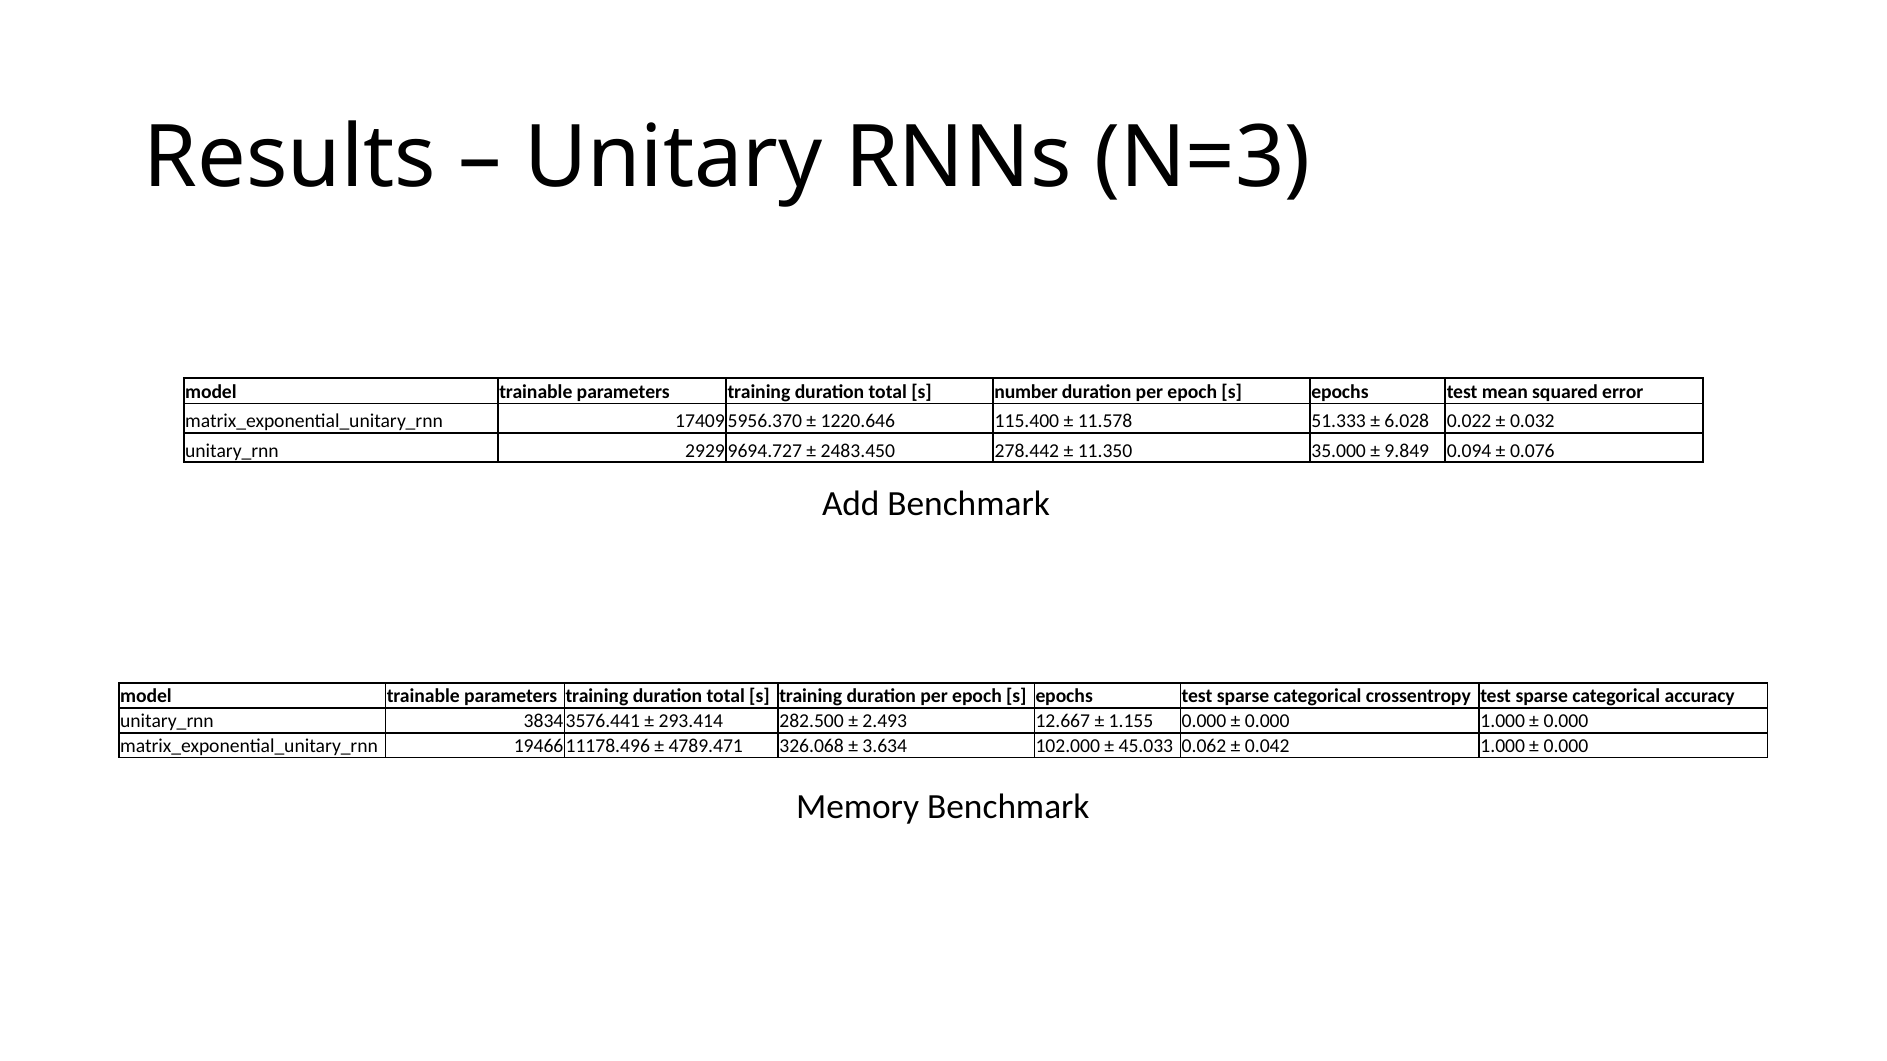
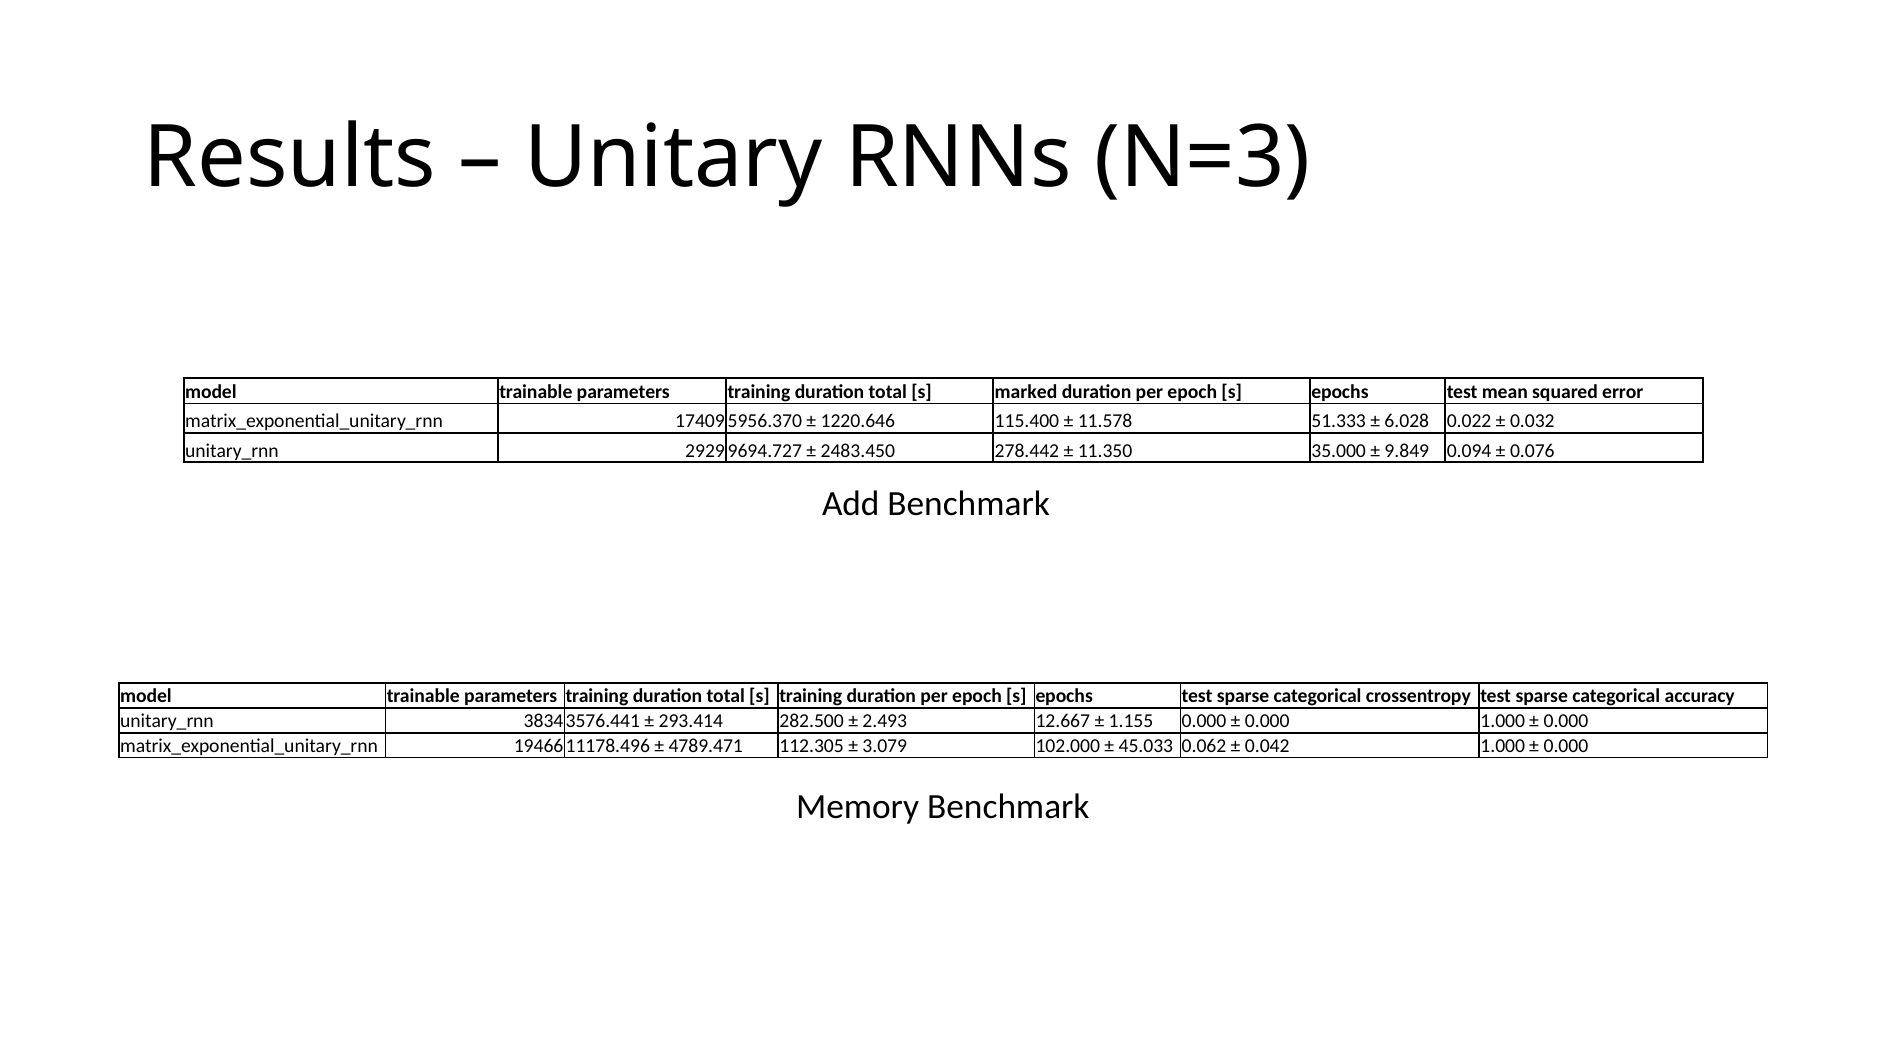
number: number -> marked
326.068: 326.068 -> 112.305
3.634: 3.634 -> 3.079
